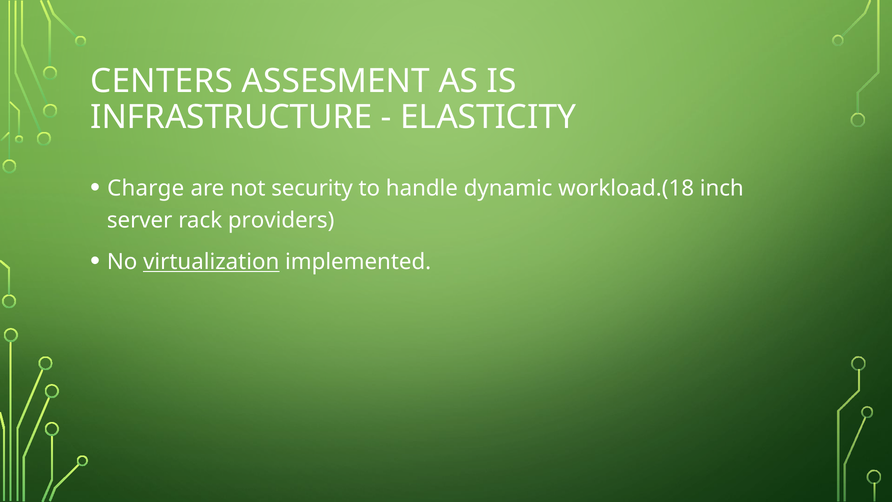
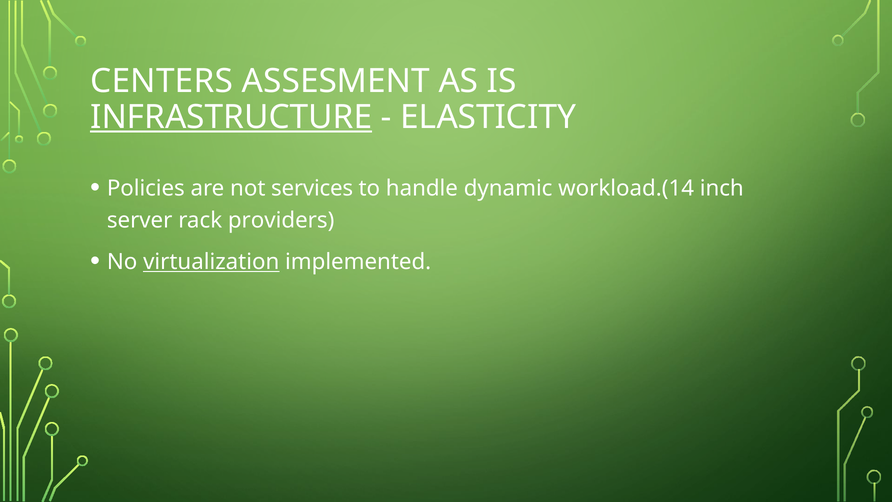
INFRASTRUCTURE underline: none -> present
Charge: Charge -> Policies
security: security -> services
workload.(18: workload.(18 -> workload.(14
